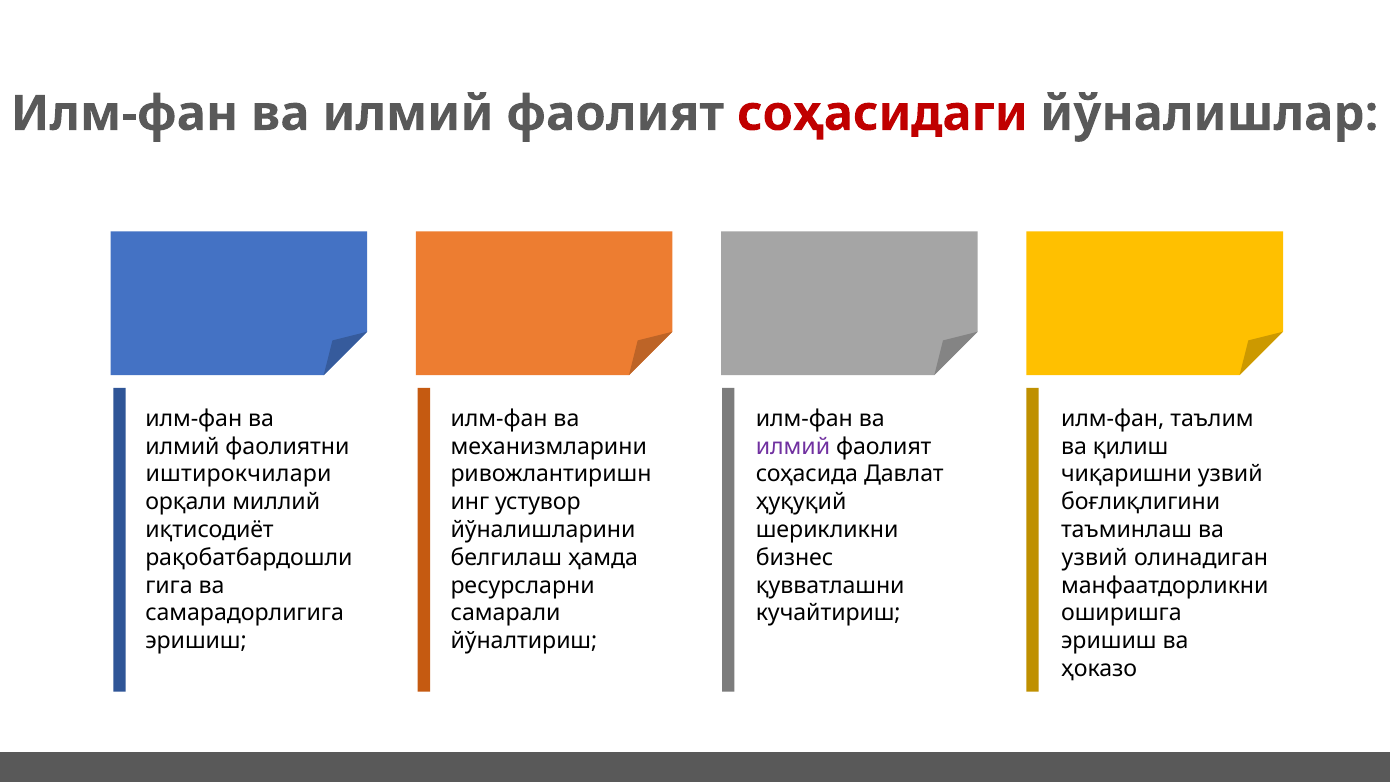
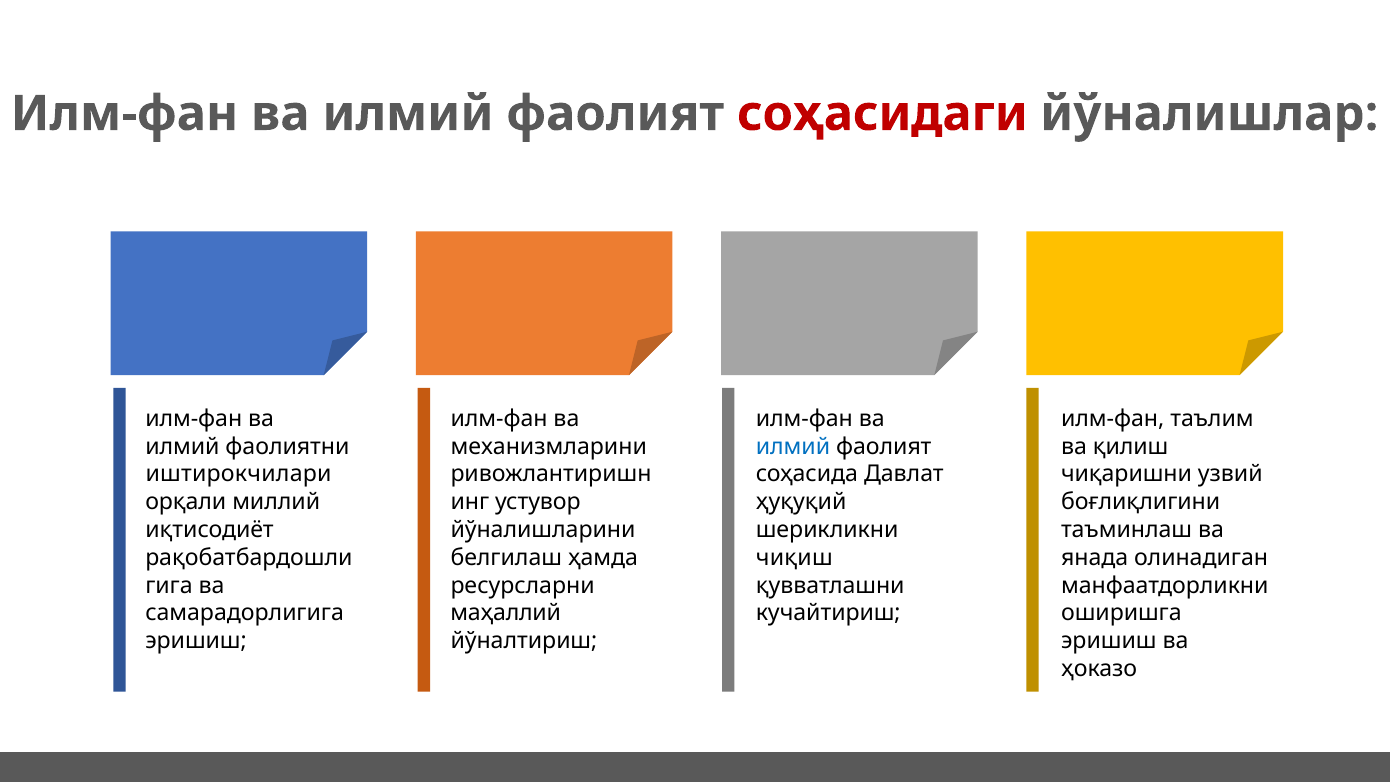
илмий at (793, 446) colour: purple -> blue
бизнес: бизнес -> чиқиш
узвий at (1095, 558): узвий -> янада
самарали: самарали -> маҳаллий
